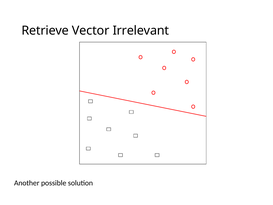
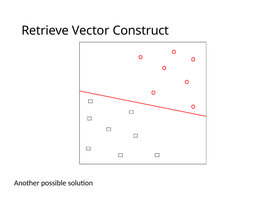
Irrelevant: Irrelevant -> Construct
